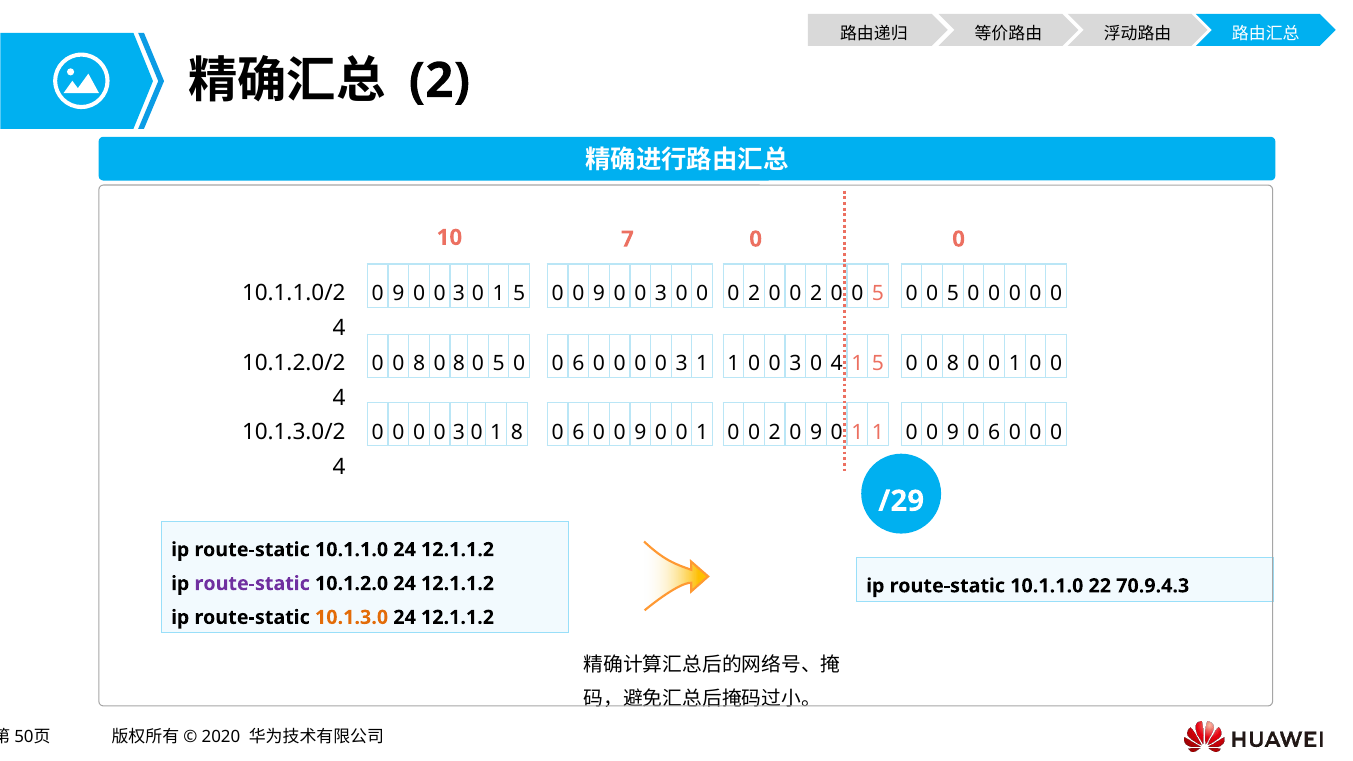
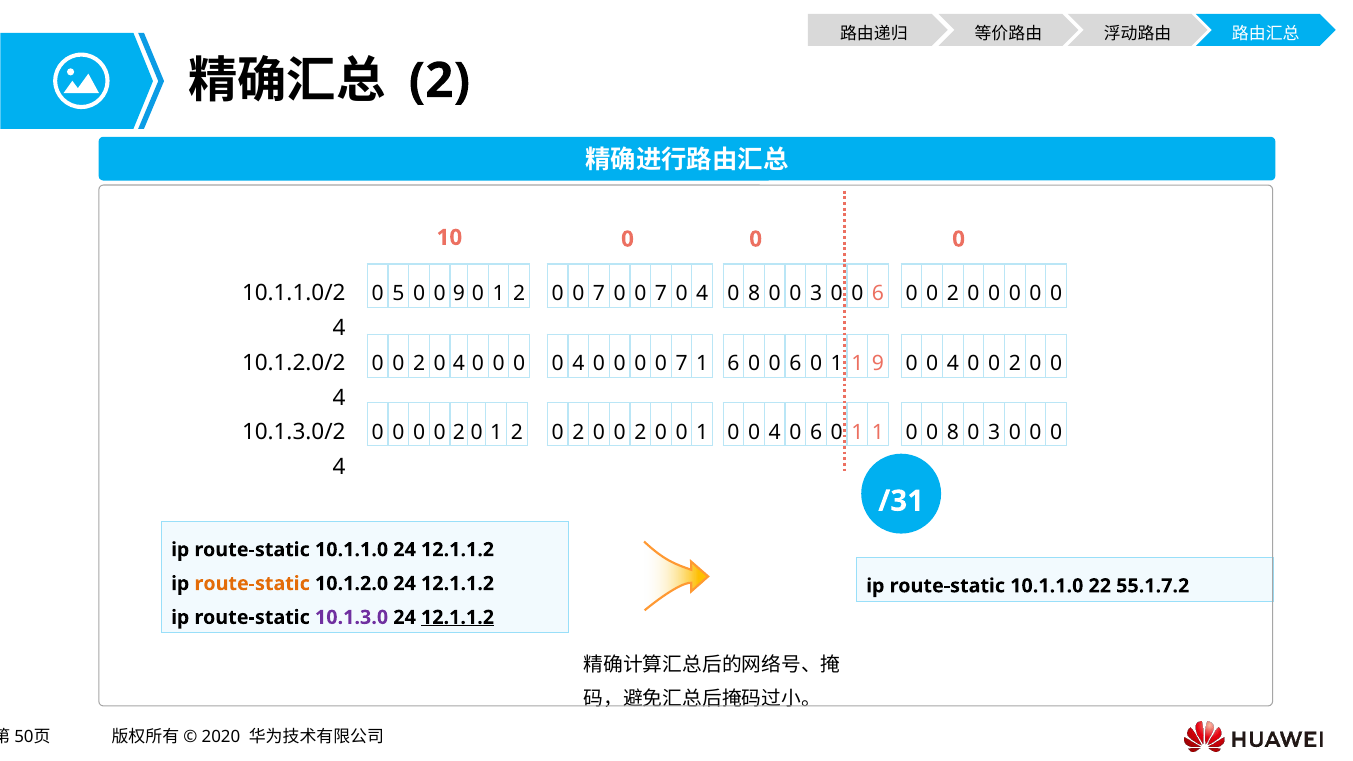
10 7: 7 -> 0
9 at (398, 293): 9 -> 5
3 at (459, 293): 3 -> 9
5 at (519, 293): 5 -> 2
9 at (599, 293): 9 -> 7
3 at (661, 293): 3 -> 7
0 at (702, 293): 0 -> 4
2 at (754, 293): 2 -> 8
2 at (816, 293): 2 -> 3
5 at (878, 293): 5 -> 6
5 at (953, 293): 5 -> 2
8 at (419, 364): 8 -> 2
8 at (459, 364): 8 -> 4
5 at (499, 364): 5 -> 0
6 at (578, 364): 6 -> 4
3 at (682, 364): 3 -> 7
1 at (733, 364): 1 -> 6
3 at (795, 364): 3 -> 6
4 at (837, 364): 4 -> 1
5 at (878, 364): 5 -> 9
8 at (953, 364): 8 -> 4
1 at (1015, 364): 1 -> 2
3 at (459, 432): 3 -> 2
8 at (517, 432): 8 -> 2
6 at (578, 432): 6 -> 2
9 at (640, 432): 9 -> 2
1 0 0 2: 2 -> 4
9 at (816, 432): 9 -> 6
1 0 0 9: 9 -> 8
6 at (994, 432): 6 -> 3
/29: /29 -> /31
route-static at (252, 584) colour: purple -> orange
70.9.4.3: 70.9.4.3 -> 55.1.7.2
10.1.3.0 colour: orange -> purple
12.1.1.2 at (458, 617) underline: none -> present
